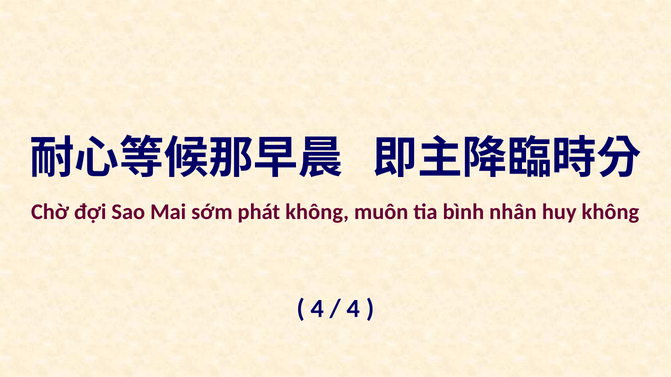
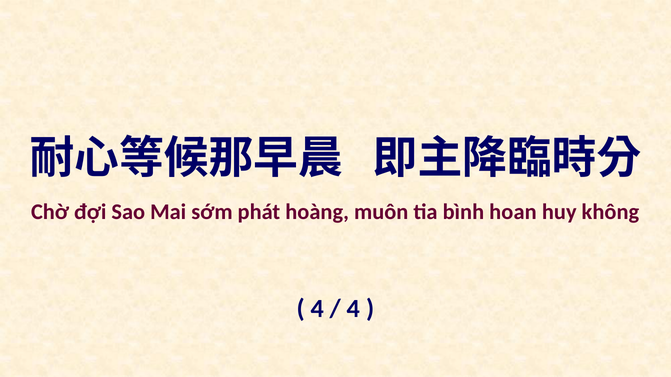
phát không: không -> hoàng
nhân: nhân -> hoan
